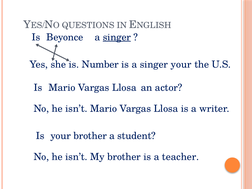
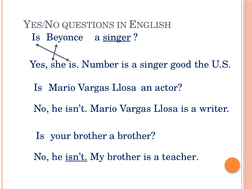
singer your: your -> good
student at (137, 136): student -> brother
isn’t at (76, 157) underline: none -> present
